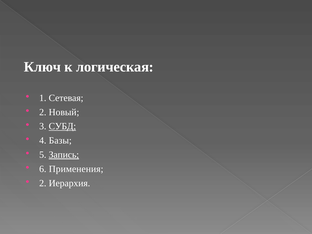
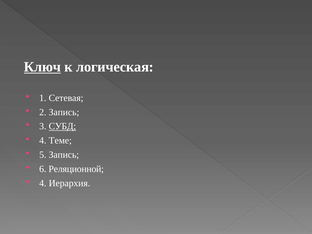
Ключ underline: none -> present
2 Новый: Новый -> Запись
Базы: Базы -> Теме
Запись at (64, 155) underline: present -> none
Применения: Применения -> Реляционной
2 at (43, 183): 2 -> 4
